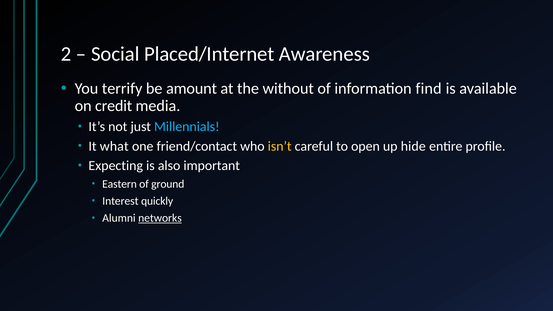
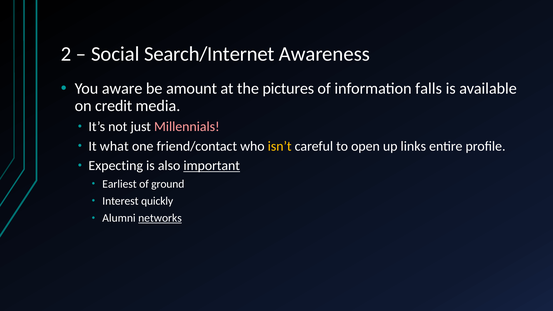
Placed/Internet: Placed/Internet -> Search/Internet
terrify: terrify -> aware
without: without -> pictures
find: find -> falls
Millennials colour: light blue -> pink
hide: hide -> links
important underline: none -> present
Eastern: Eastern -> Earliest
